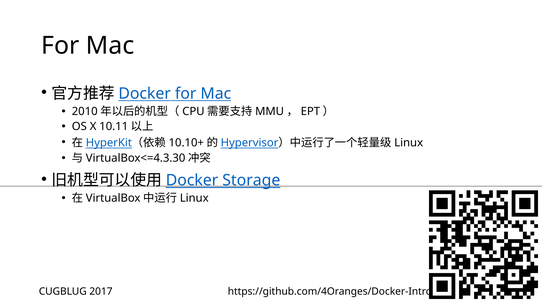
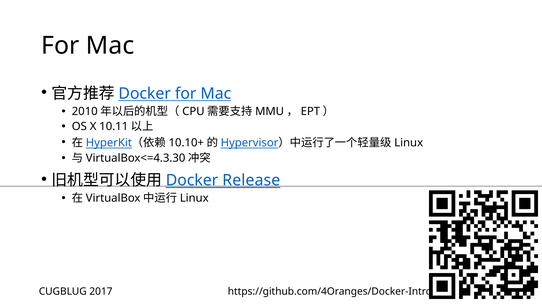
Storage: Storage -> Release
